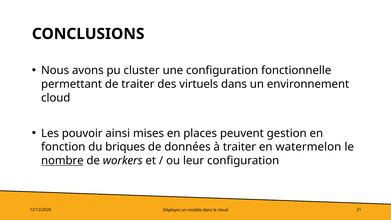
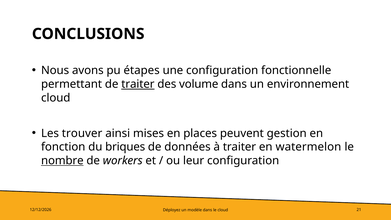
cluster: cluster -> étapes
traiter at (138, 84) underline: none -> present
virtuels: virtuels -> volume
pouvoir: pouvoir -> trouver
